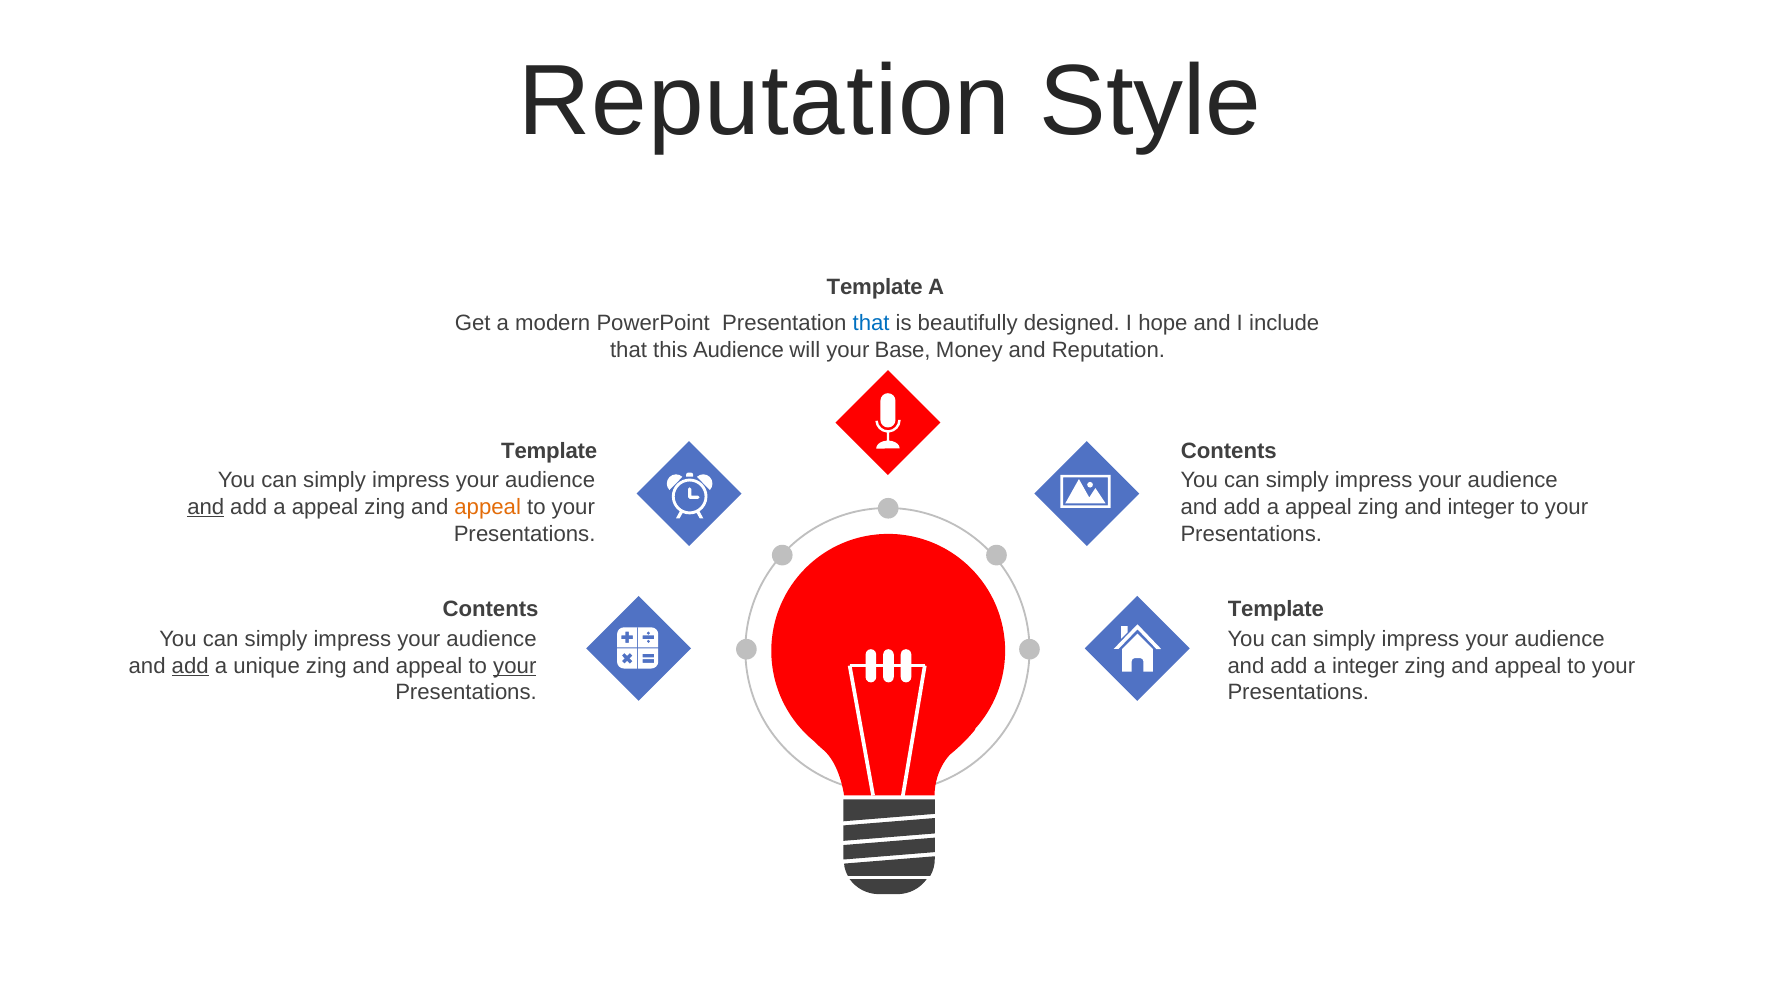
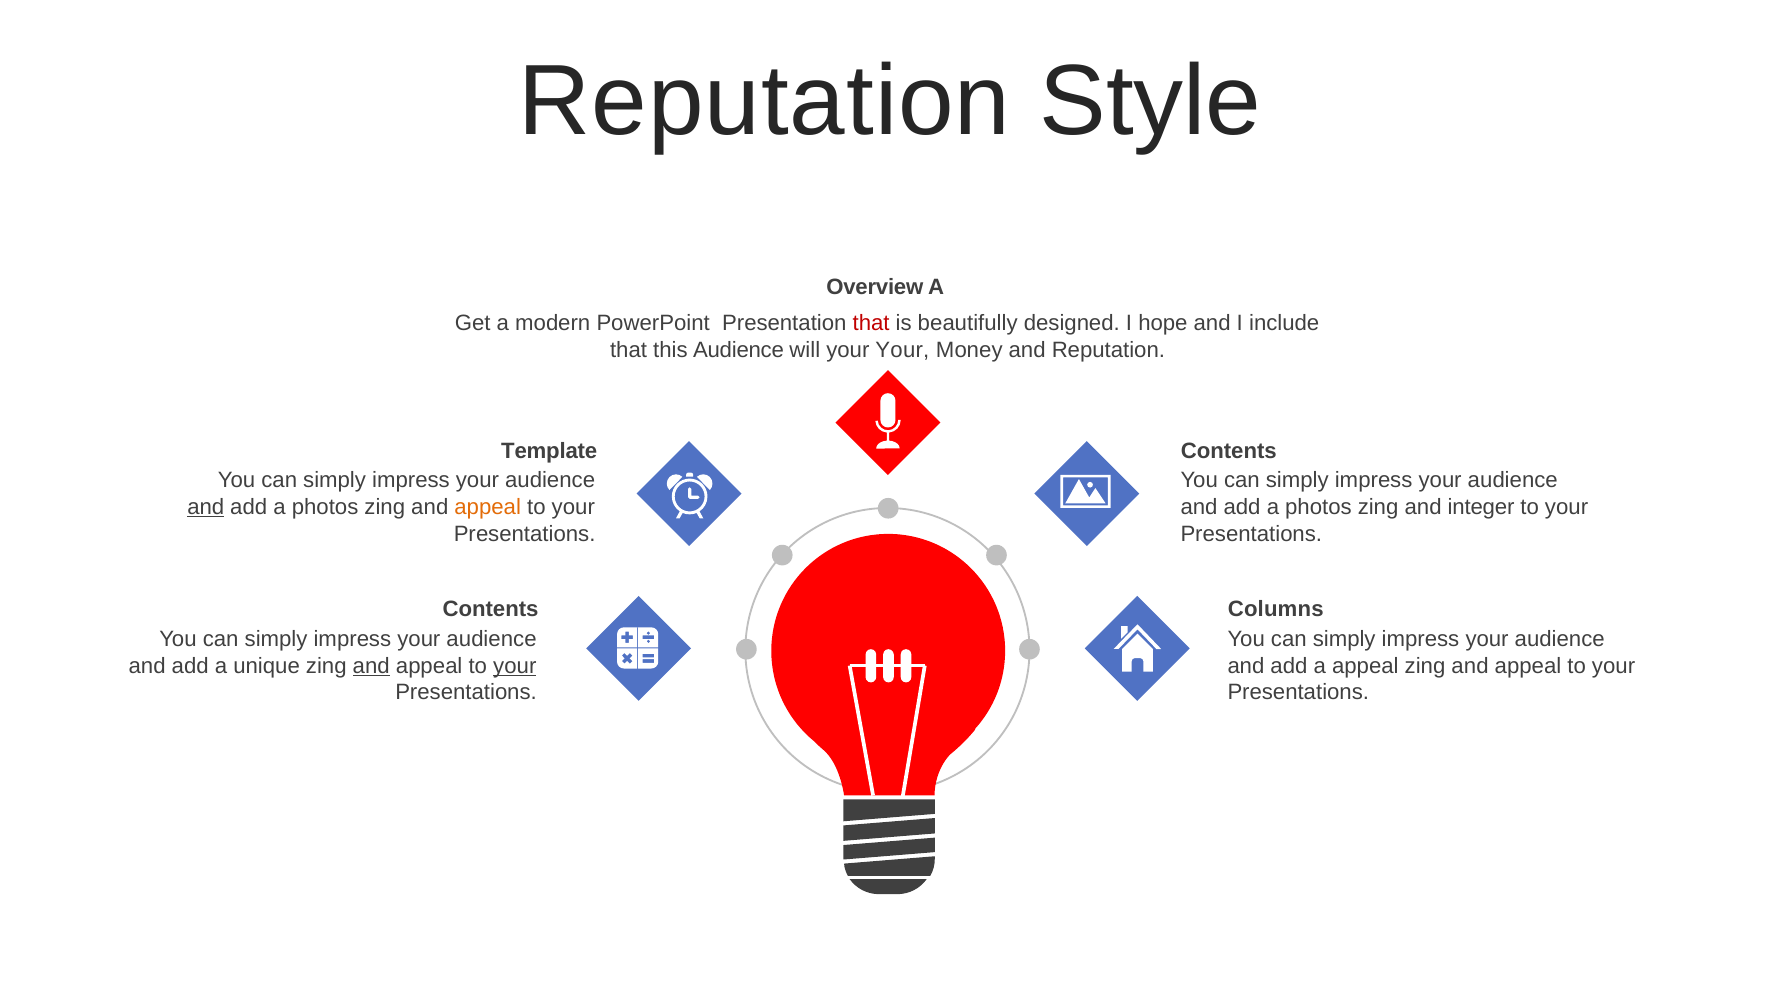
Template at (875, 287): Template -> Overview
that at (871, 323) colour: blue -> red
your Base: Base -> Your
appeal at (325, 507): appeal -> photos
appeal at (1318, 507): appeal -> photos
Template at (1276, 610): Template -> Columns
add at (190, 666) underline: present -> none
and at (371, 666) underline: none -> present
a integer: integer -> appeal
